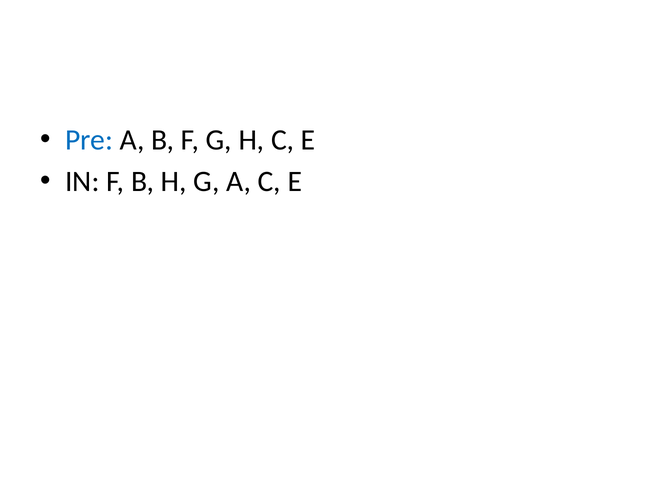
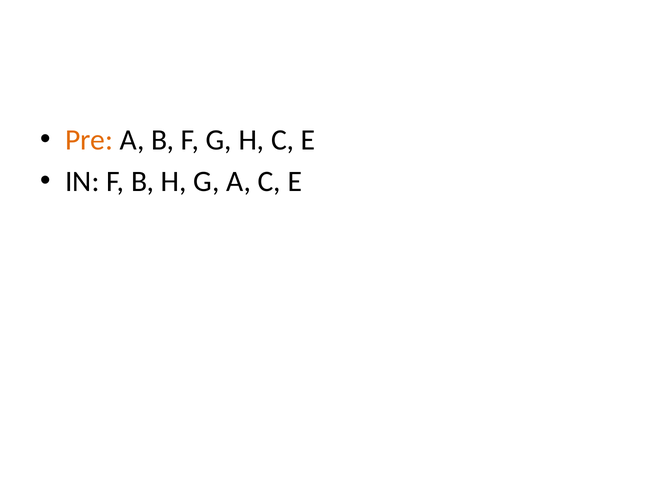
Pre colour: blue -> orange
